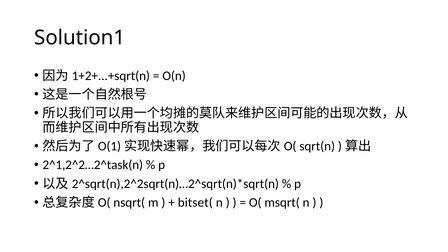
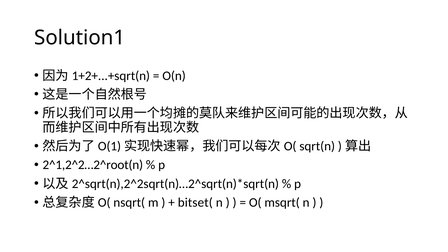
2^1,2^2…2^task(n: 2^1,2^2…2^task(n -> 2^1,2^2…2^root(n
